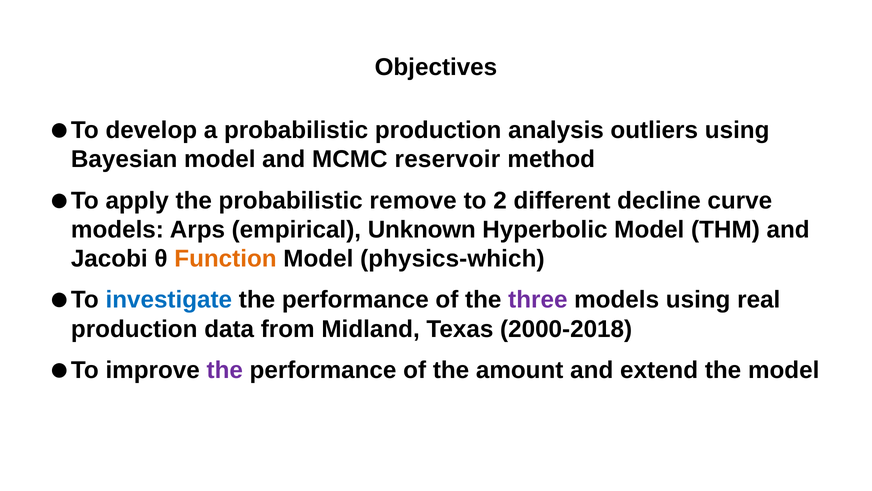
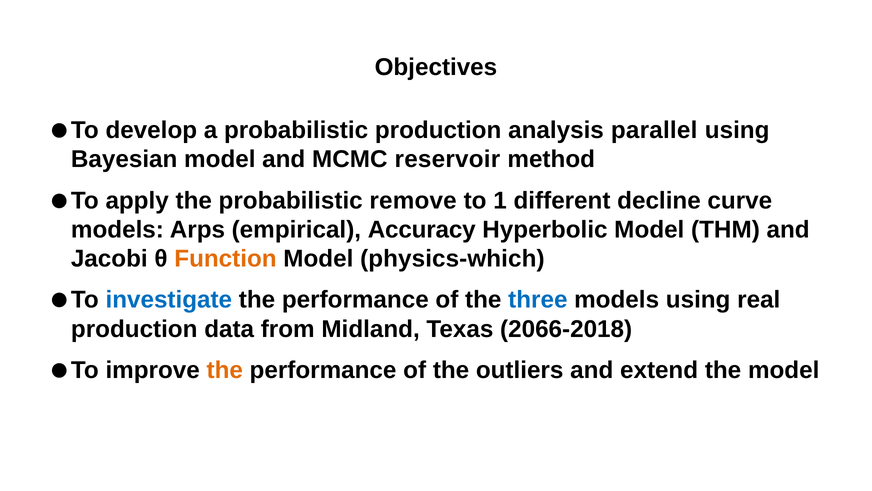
outliers: outliers -> parallel
2: 2 -> 1
Unknown: Unknown -> Accuracy
three colour: purple -> blue
2000-2018: 2000-2018 -> 2066-2018
the at (225, 370) colour: purple -> orange
amount: amount -> outliers
